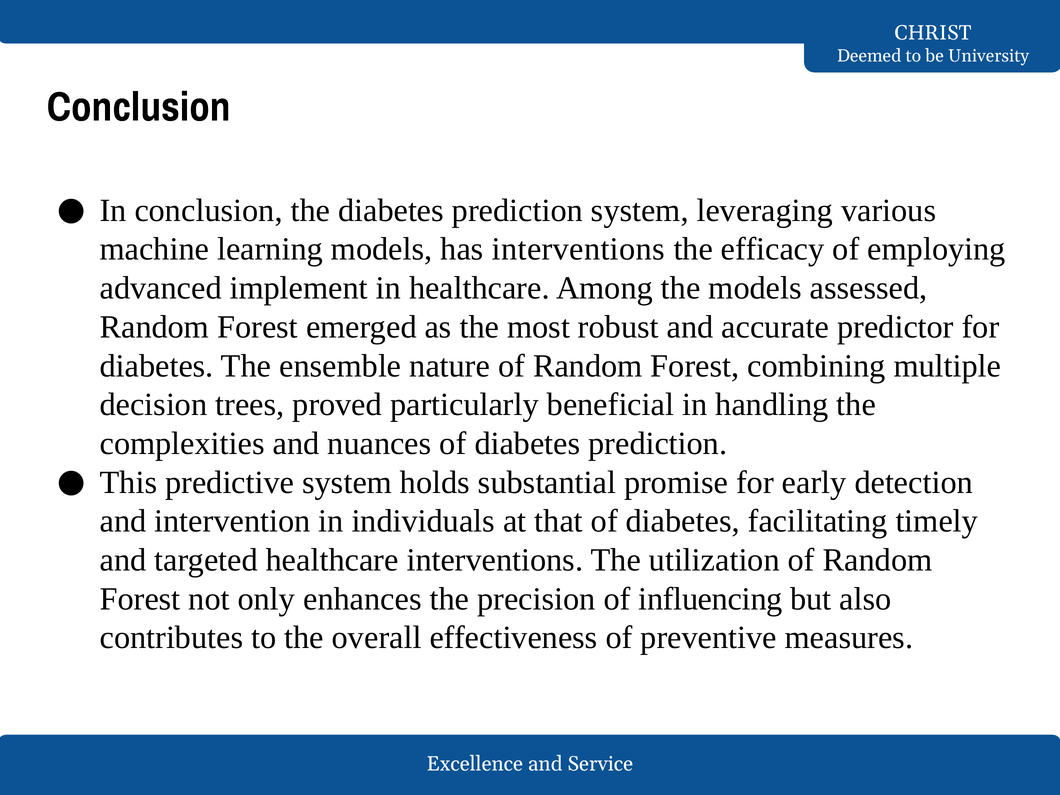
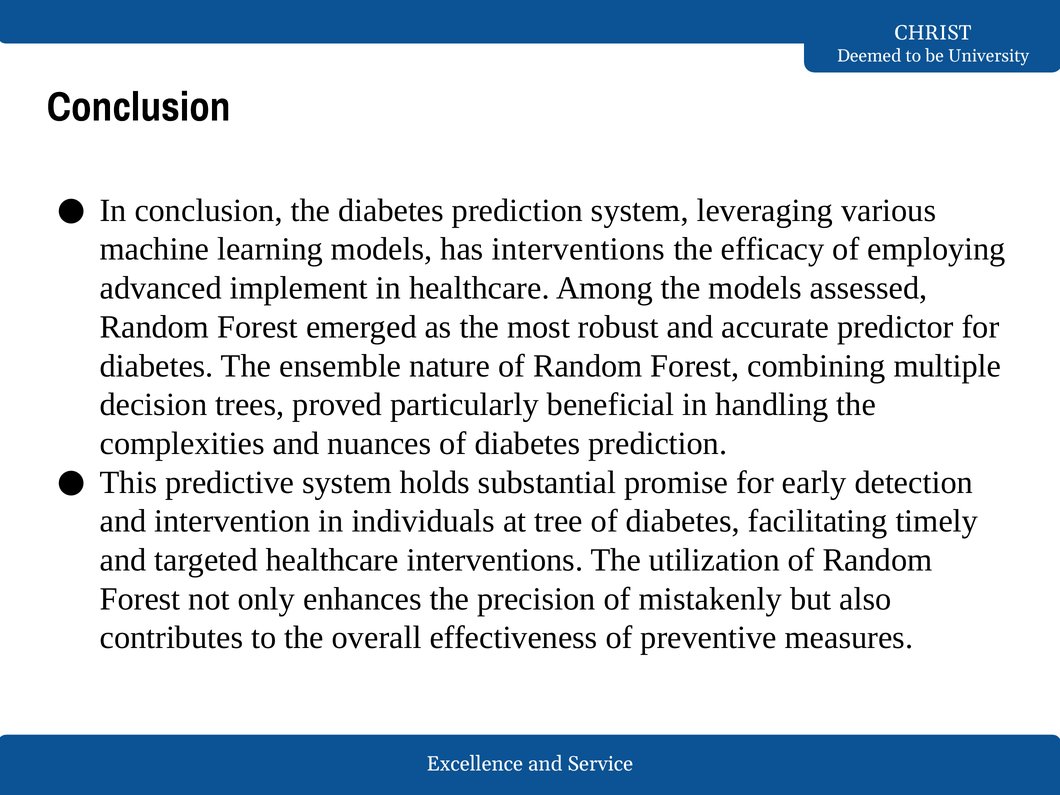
that: that -> tree
influencing: influencing -> mistakenly
